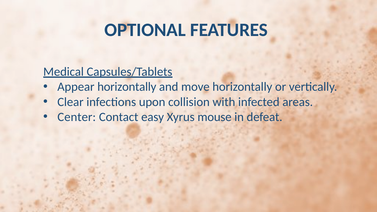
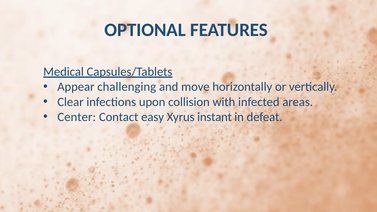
Appear horizontally: horizontally -> challenging
mouse: mouse -> instant
